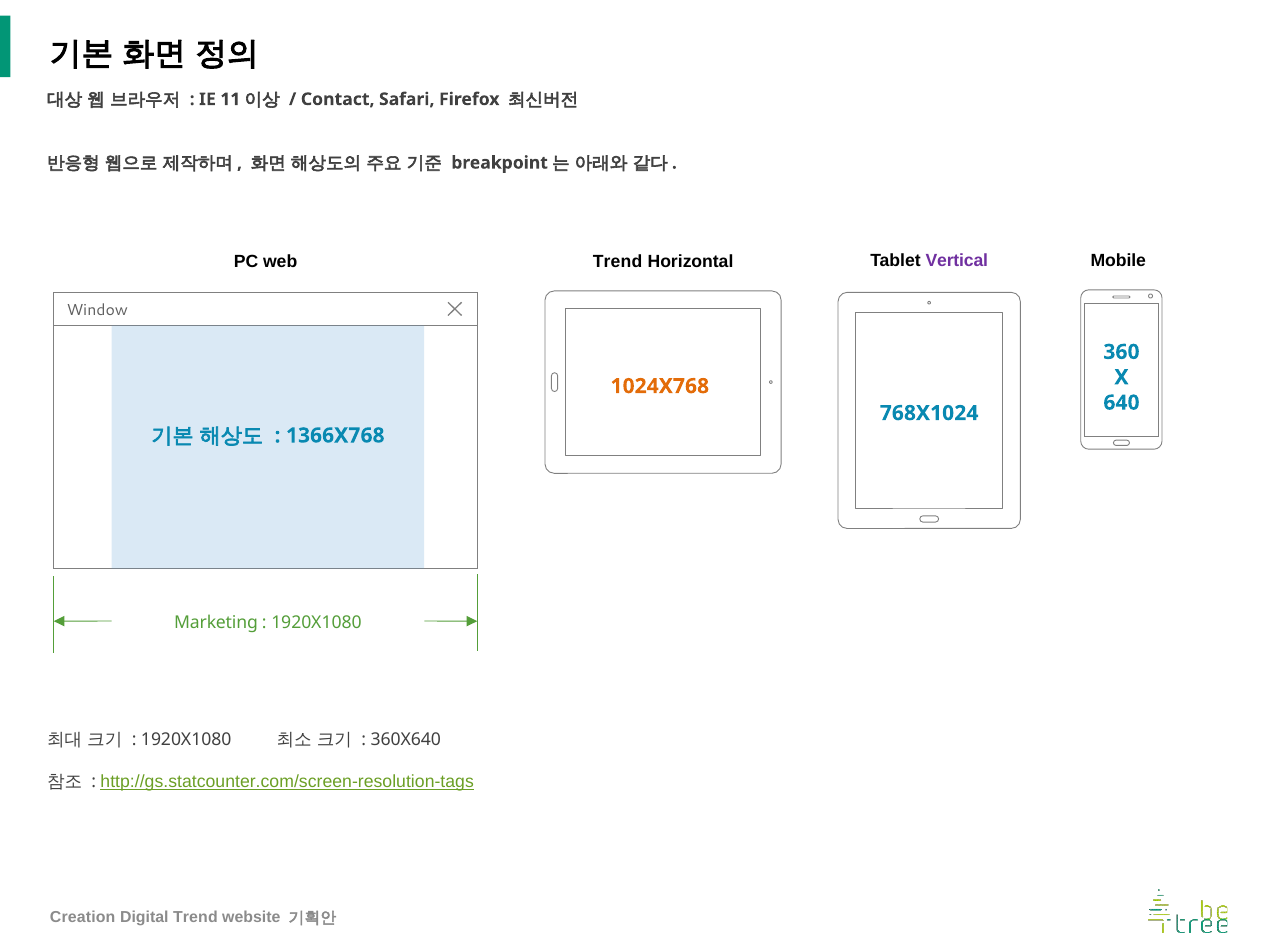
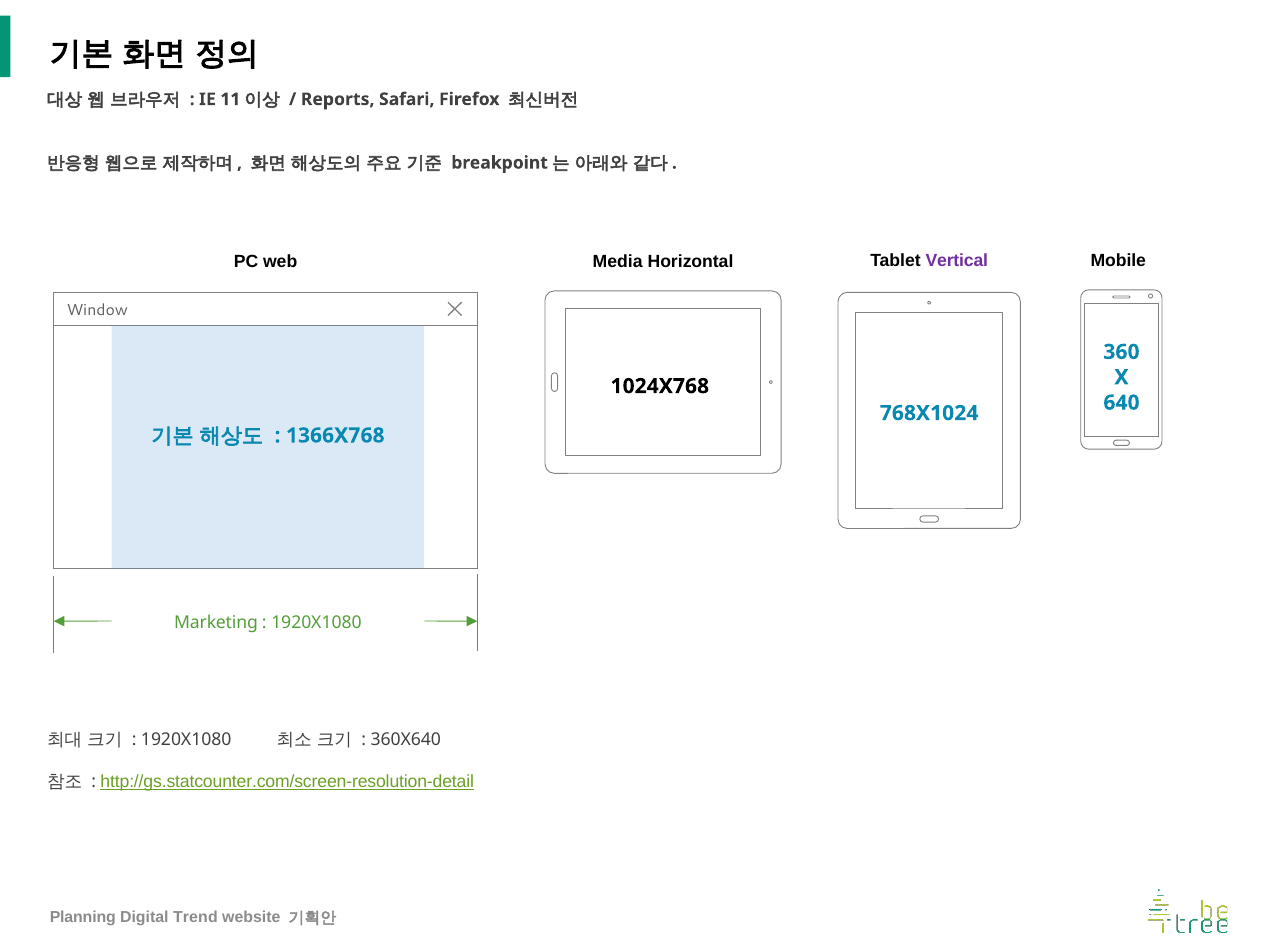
Contact: Contact -> Reports
web Trend: Trend -> Media
1024X768 colour: orange -> black
http://gs.statcounter.com/screen-resolution-tags: http://gs.statcounter.com/screen-resolution-tags -> http://gs.statcounter.com/screen-resolution-detail
Creation: Creation -> Planning
